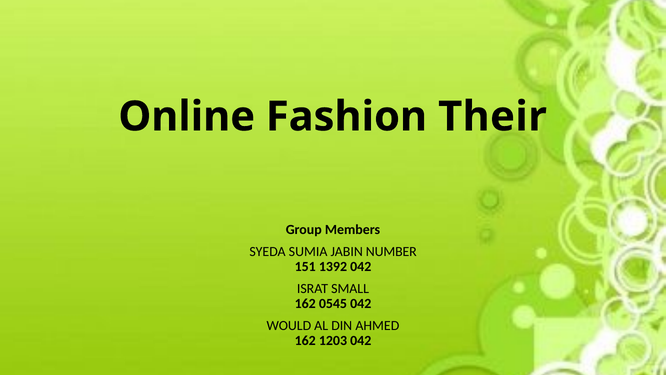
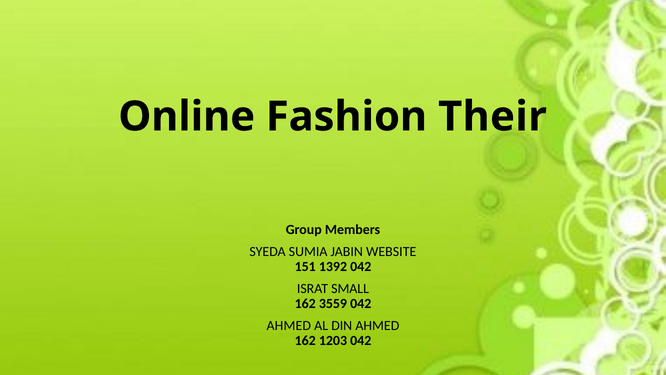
NUMBER: NUMBER -> WEBSITE
0545: 0545 -> 3559
WOULD at (289, 325): WOULD -> AHMED
